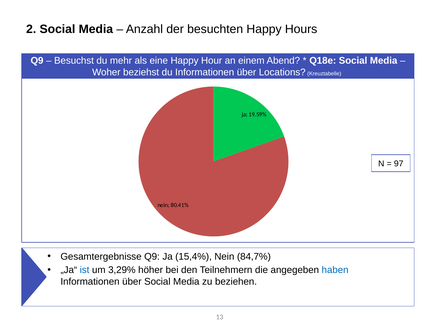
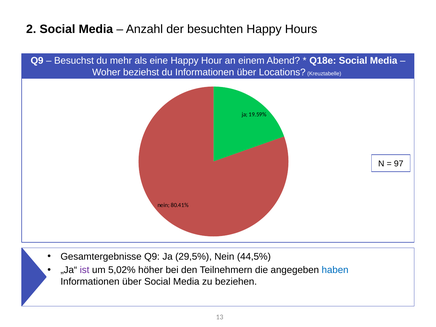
15,4%: 15,4% -> 29,5%
84,7%: 84,7% -> 44,5%
ist colour: blue -> purple
3,29%: 3,29% -> 5,02%
